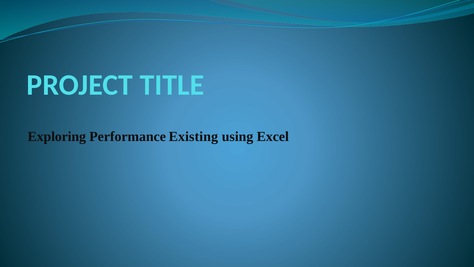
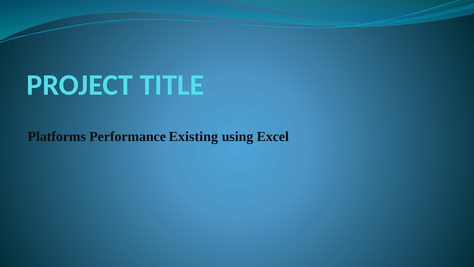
Exploring: Exploring -> Platforms
